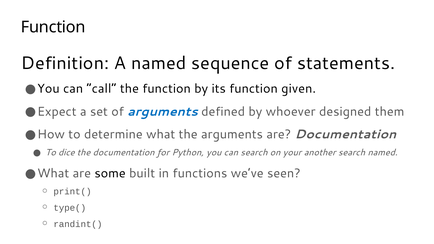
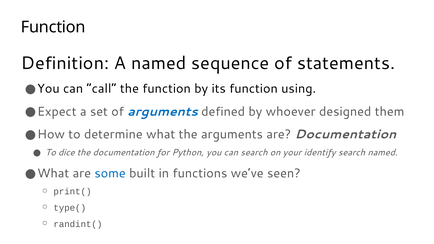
given: given -> using
another: another -> identify
some colour: black -> blue
